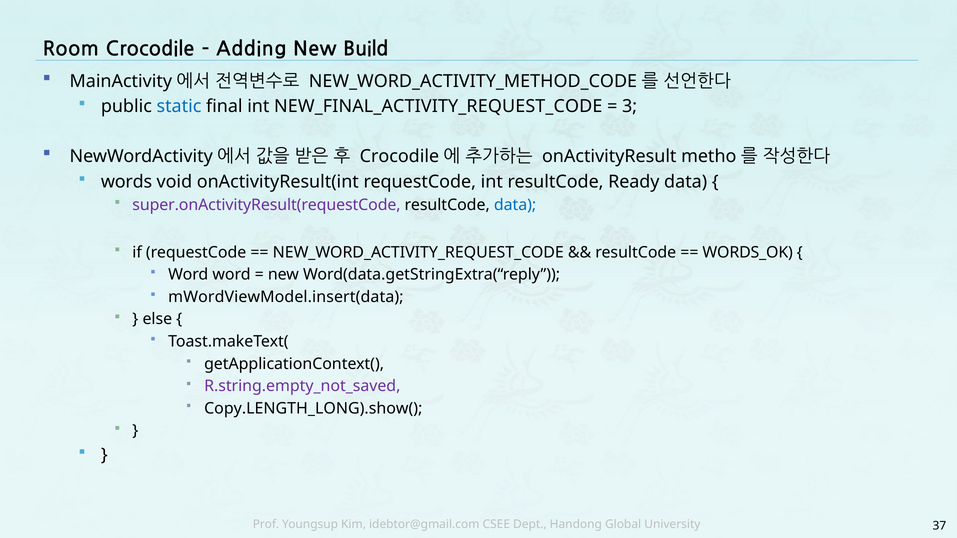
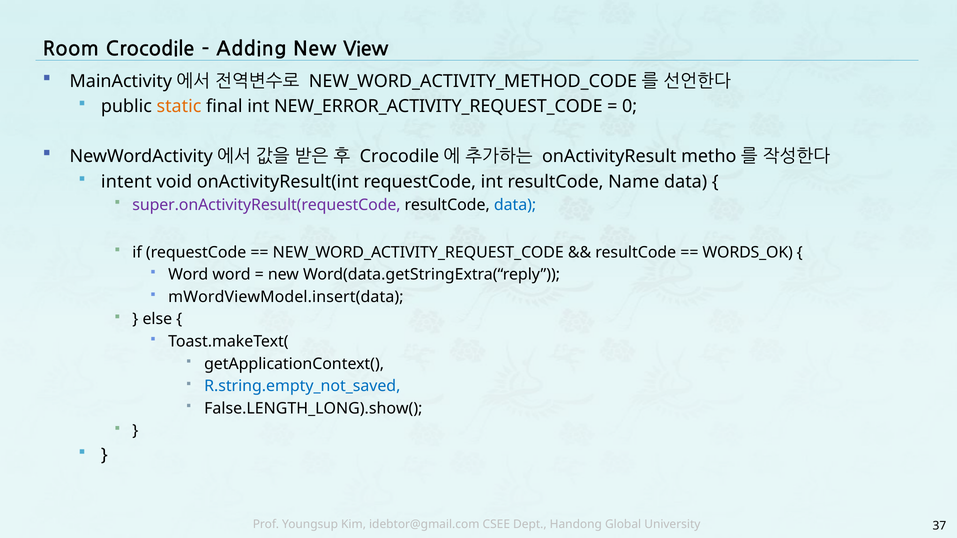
Build: Build -> View
static colour: blue -> orange
NEW_FINAL_ACTIVITY_REQUEST_CODE: NEW_FINAL_ACTIVITY_REQUEST_CODE -> NEW_ERROR_ACTIVITY_REQUEST_CODE
3: 3 -> 0
words: words -> intent
Ready: Ready -> Name
R.string.empty_not_saved colour: purple -> blue
Copy.LENGTH_LONG).show(: Copy.LENGTH_LONG).show( -> False.LENGTH_LONG).show(
